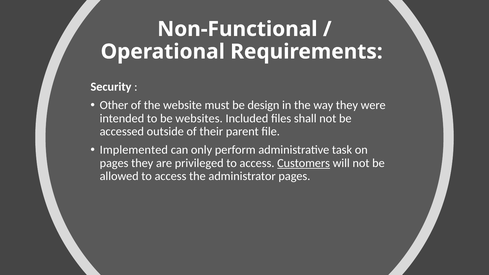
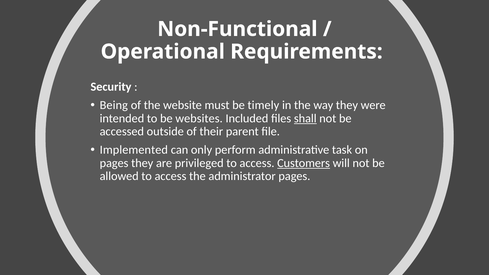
Other: Other -> Being
design: design -> timely
shall underline: none -> present
